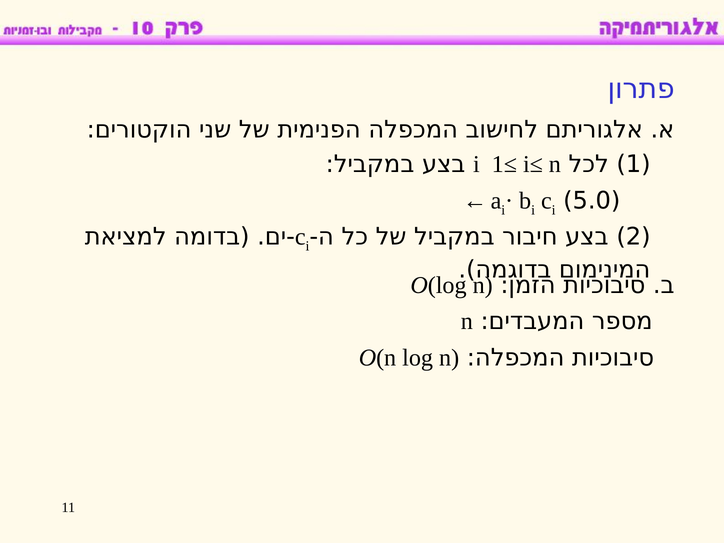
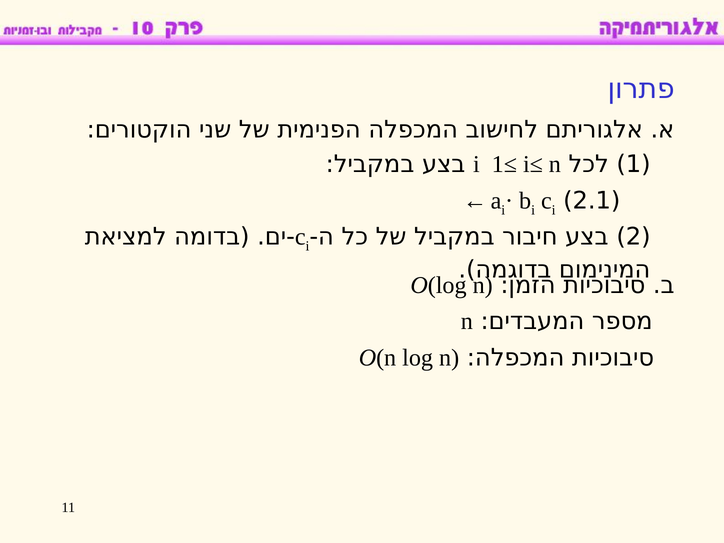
5.0: 5.0 -> 2.1
